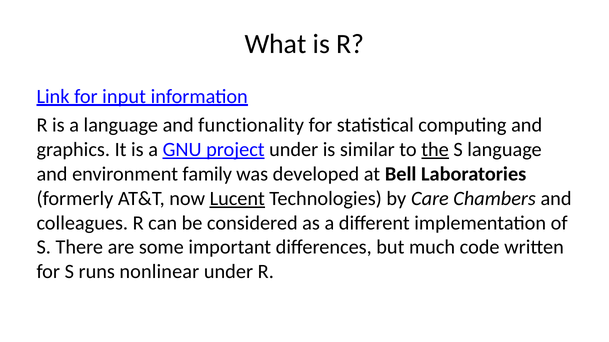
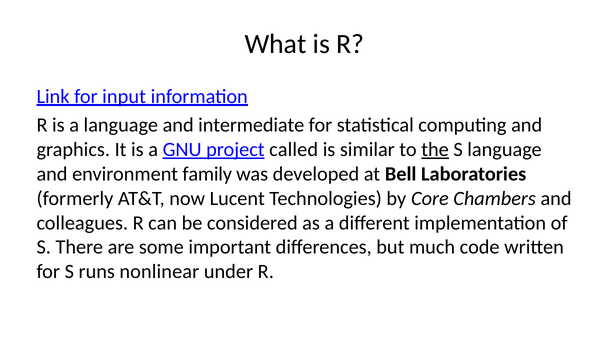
functionality: functionality -> intermediate
project under: under -> called
Lucent underline: present -> none
Care: Care -> Core
